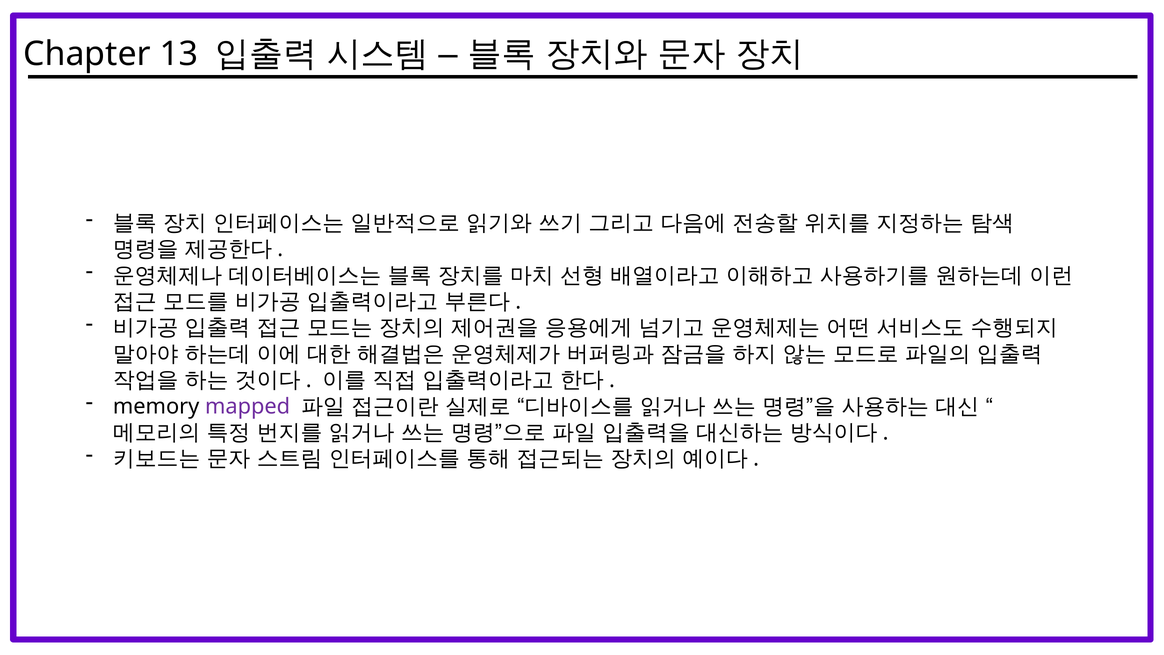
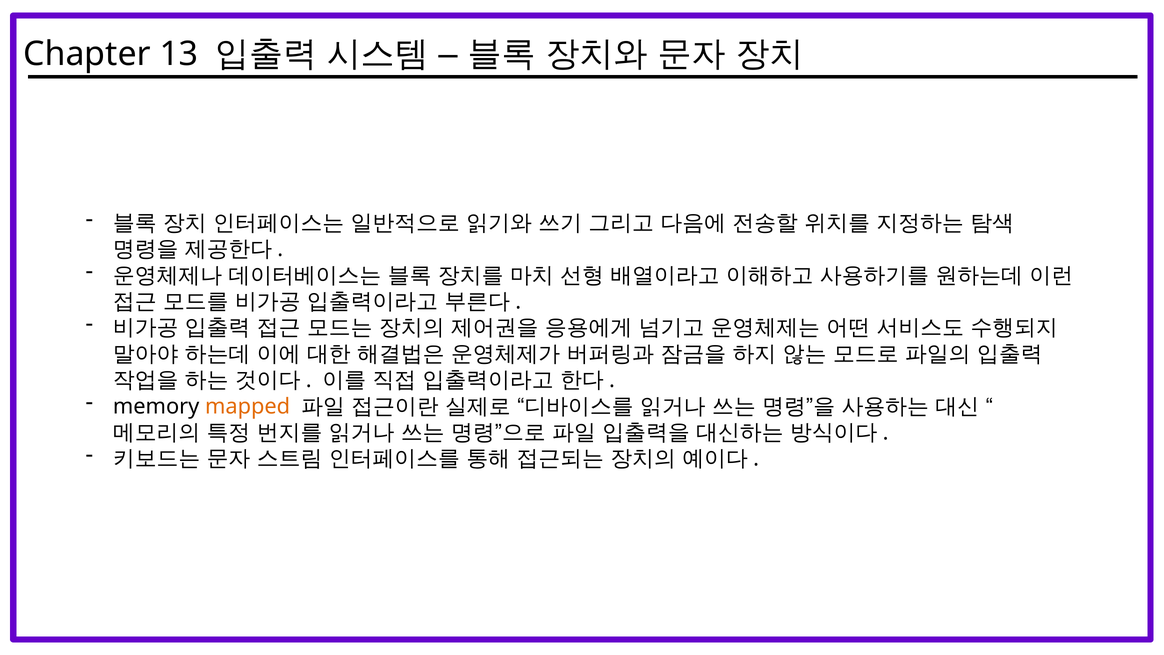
mapped colour: purple -> orange
